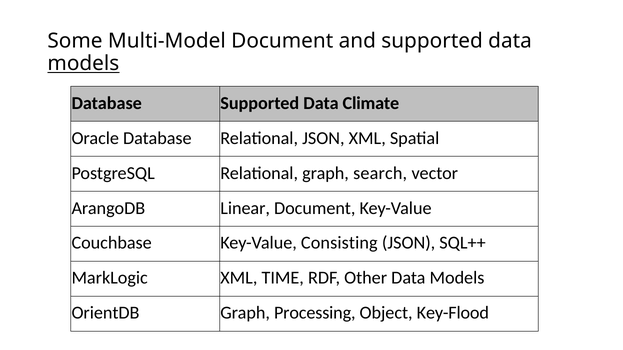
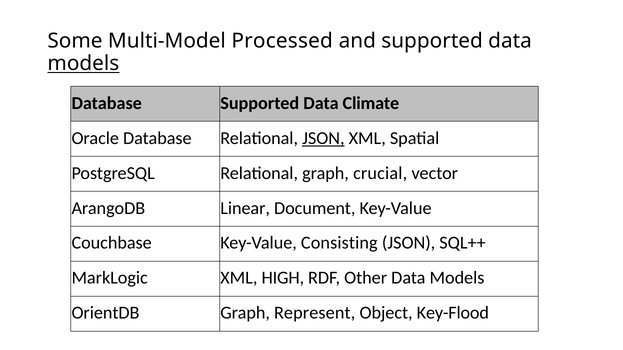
Multi-Model Document: Document -> Processed
JSON at (323, 138) underline: none -> present
search: search -> crucial
TIME: TIME -> HIGH
Processing: Processing -> Represent
